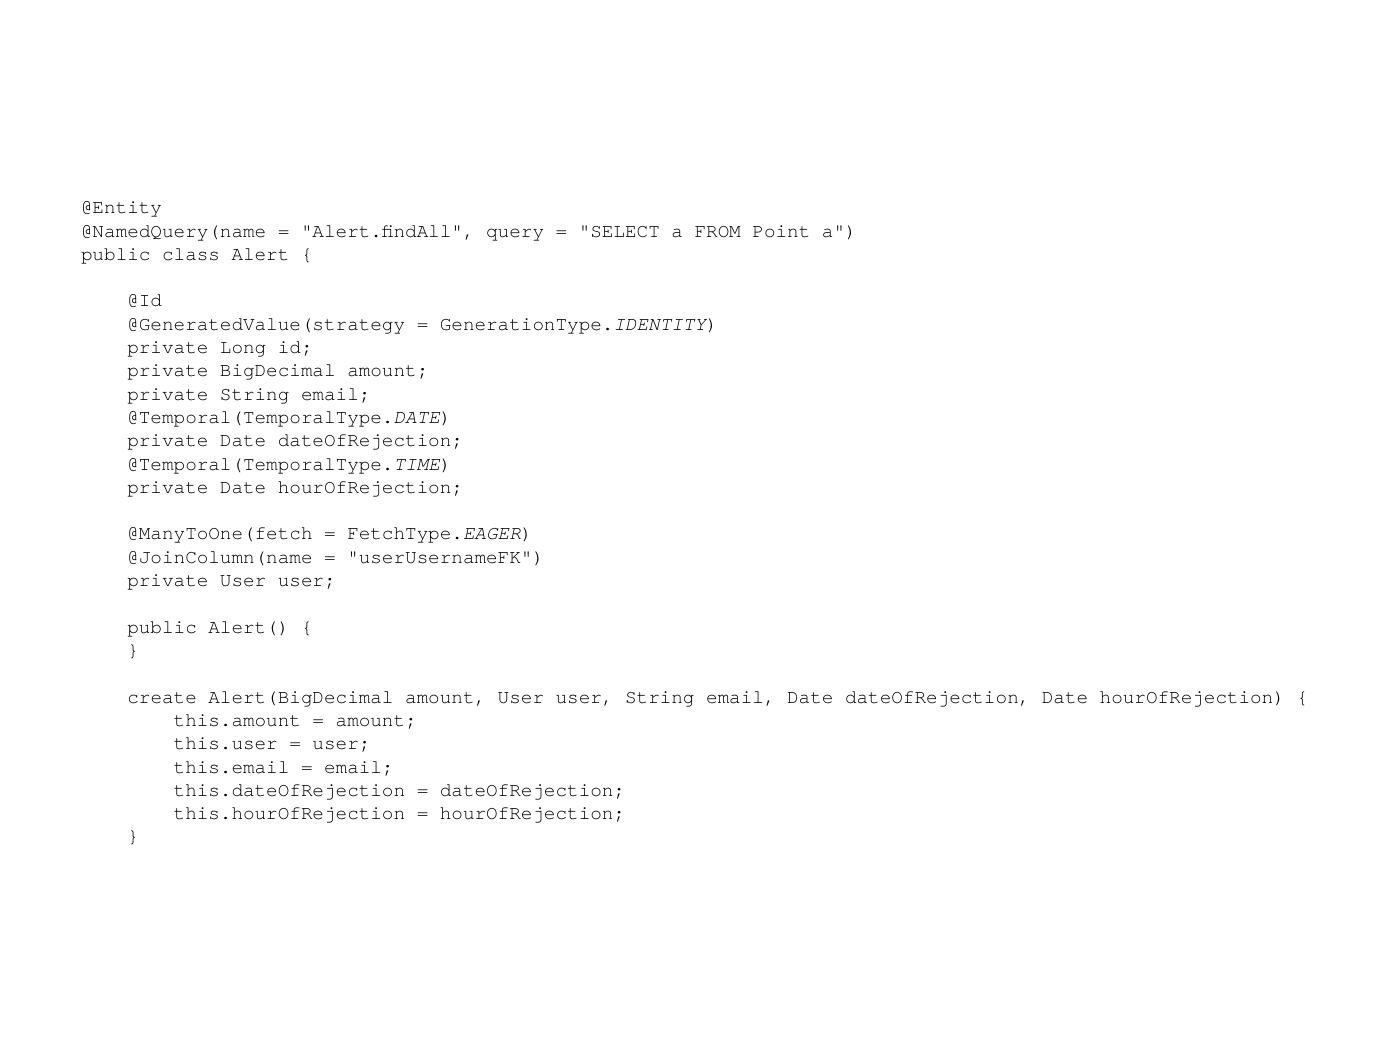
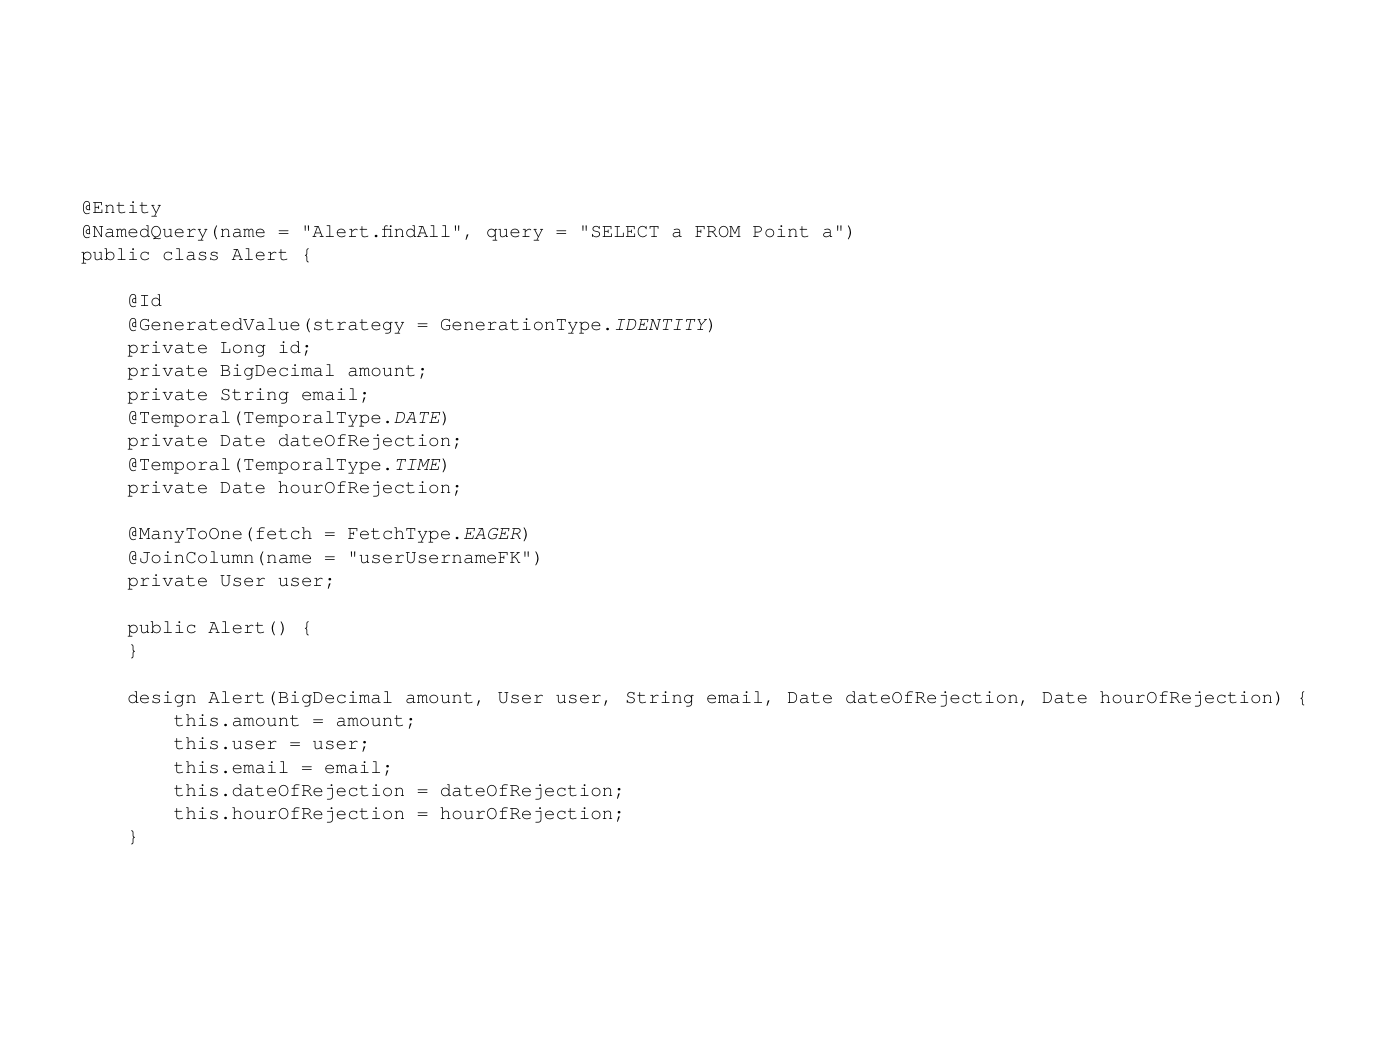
create: create -> design
